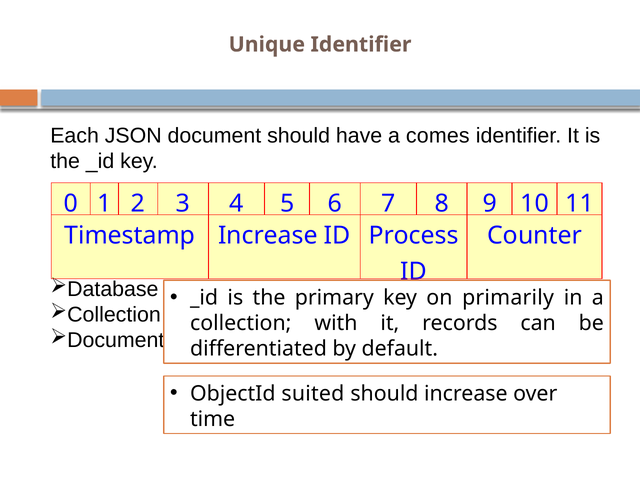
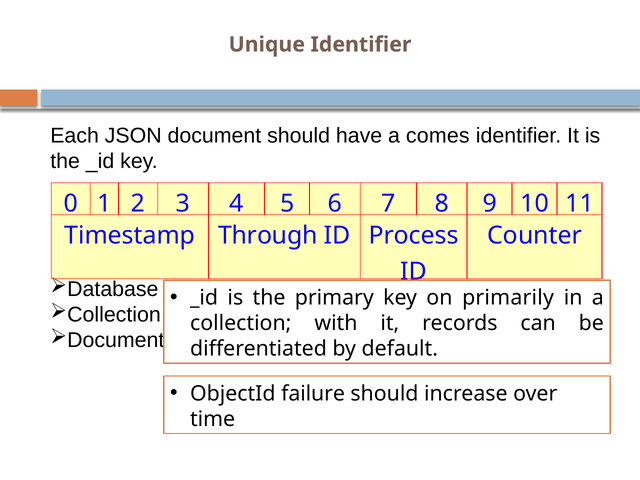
Timestamp Increase: Increase -> Through
suited: suited -> failure
